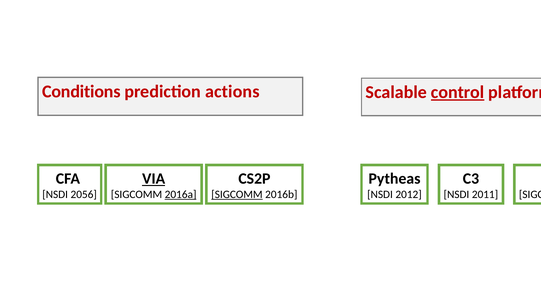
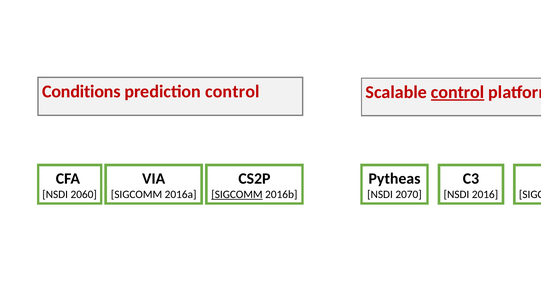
prediction actions: actions -> control
VIA underline: present -> none
2056: 2056 -> 2060
2016a underline: present -> none
2012: 2012 -> 2070
2011: 2011 -> 2016
